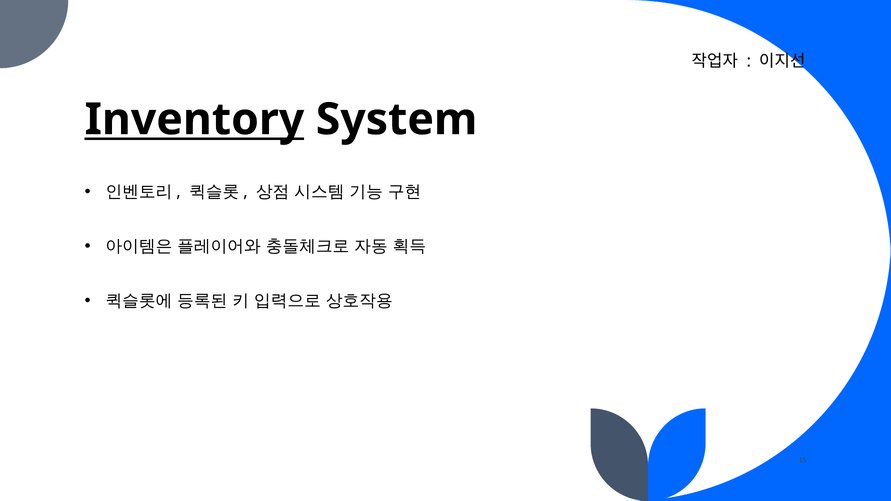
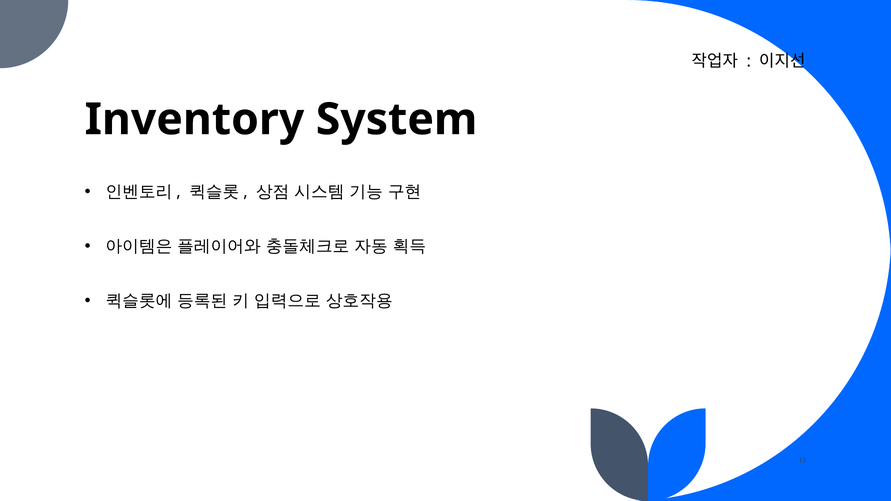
Inventory underline: present -> none
